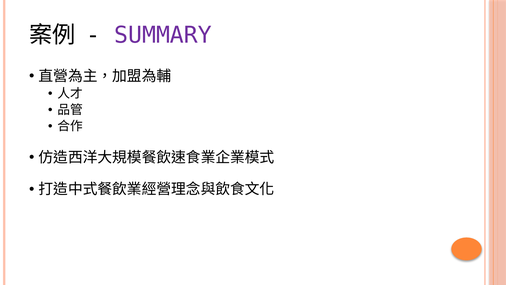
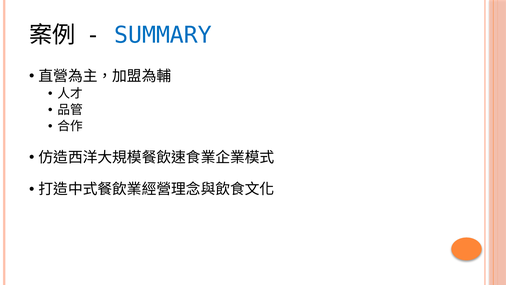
SUMMARY colour: purple -> blue
